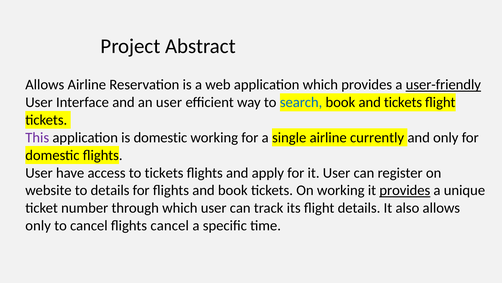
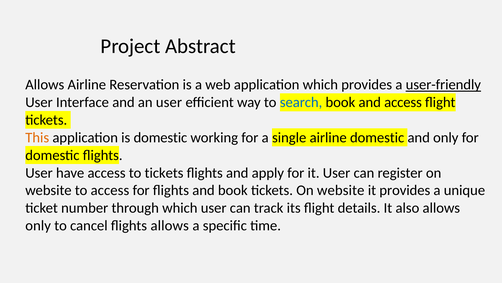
and tickets: tickets -> access
This colour: purple -> orange
airline currently: currently -> domestic
to details: details -> access
tickets On working: working -> website
provides at (405, 190) underline: present -> none
flights cancel: cancel -> allows
